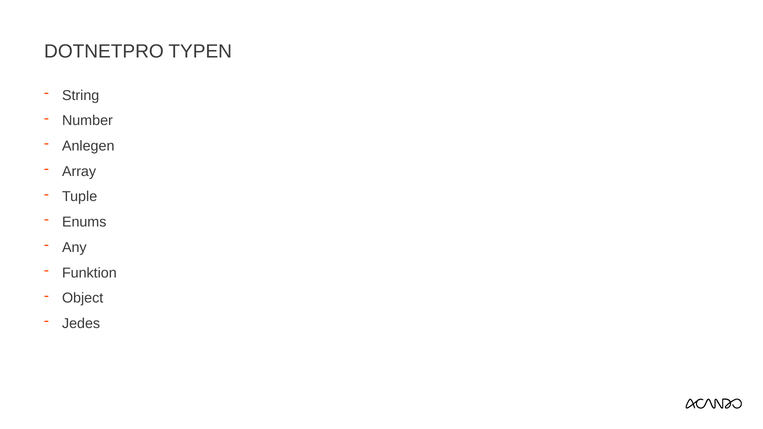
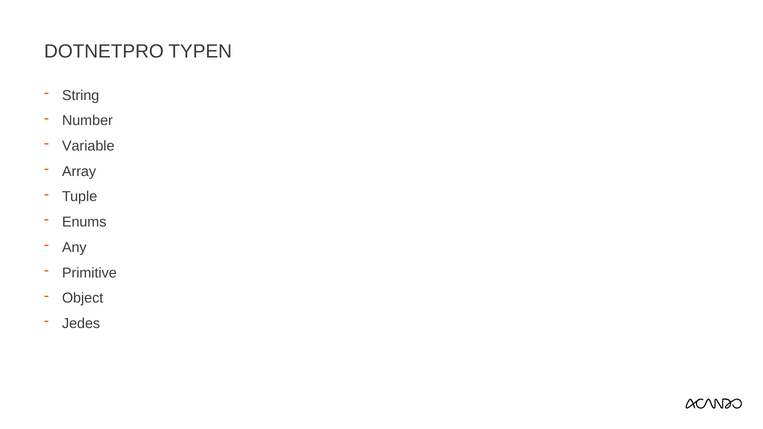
Anlegen: Anlegen -> Variable
Funktion: Funktion -> Primitive
